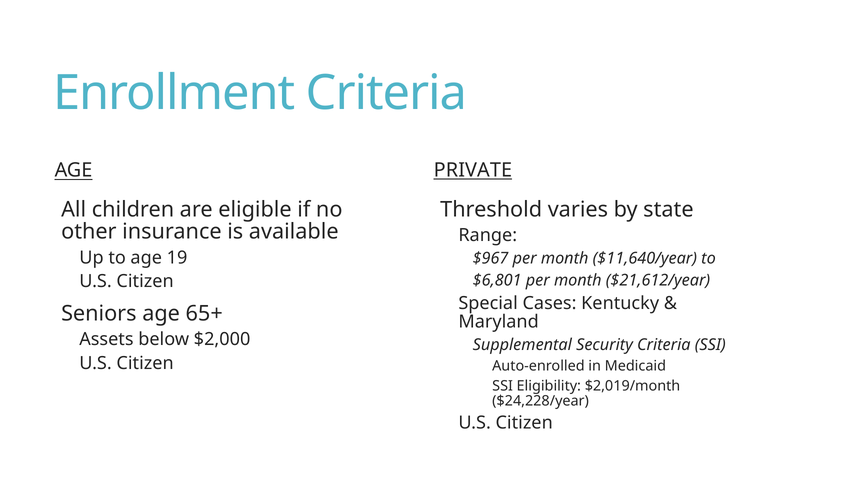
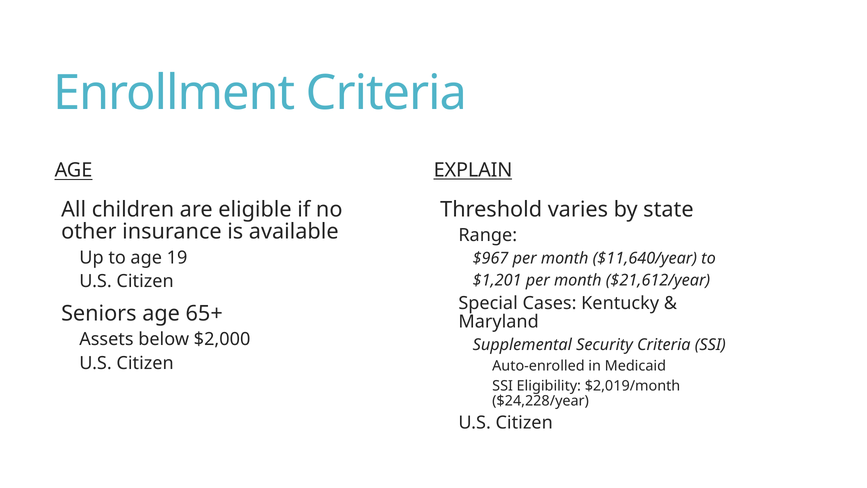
PRIVATE: PRIVATE -> EXPLAIN
$6,801: $6,801 -> $1,201
